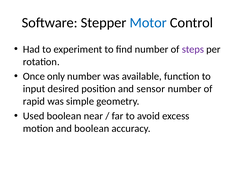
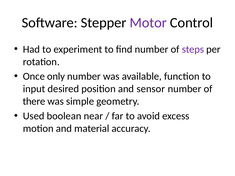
Motor colour: blue -> purple
rapid: rapid -> there
and boolean: boolean -> material
